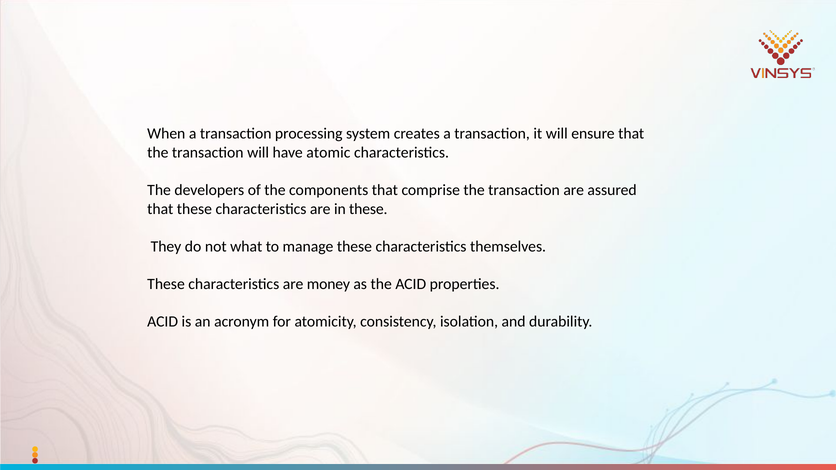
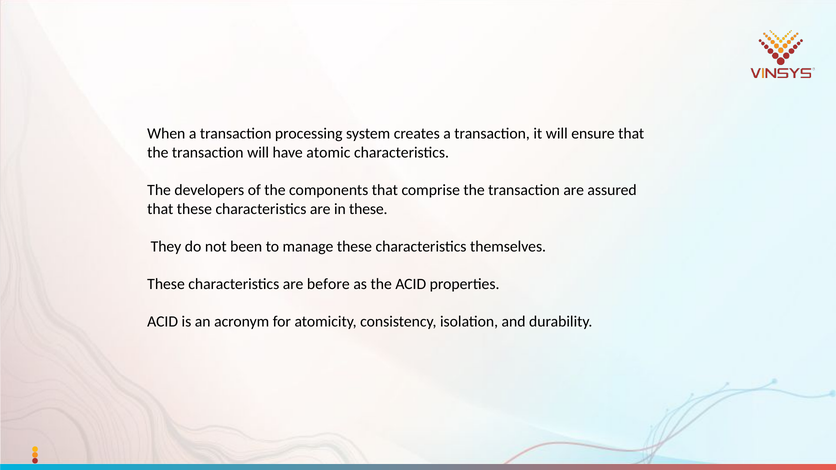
what: what -> been
money: money -> before
